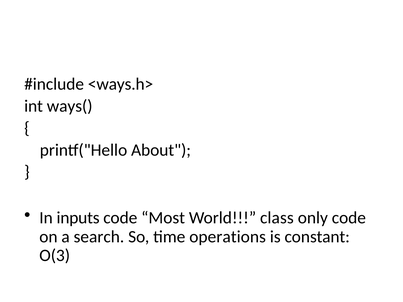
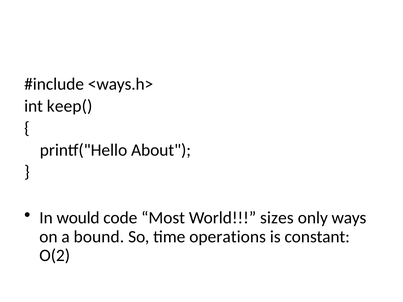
ways(: ways( -> keep(
inputs: inputs -> would
class: class -> sizes
only code: code -> ways
search: search -> bound
O(3: O(3 -> O(2
